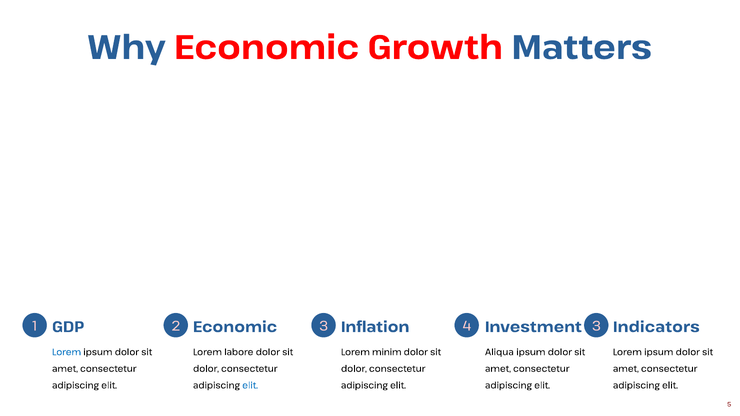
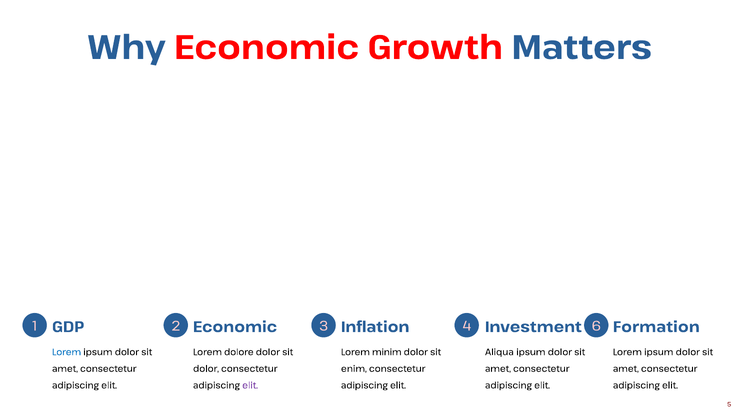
3 3: 3 -> 6
Indicators: Indicators -> Formation
labore: labore -> dolore
dolor at (354, 369): dolor -> enim
elit at (250, 386) colour: blue -> purple
